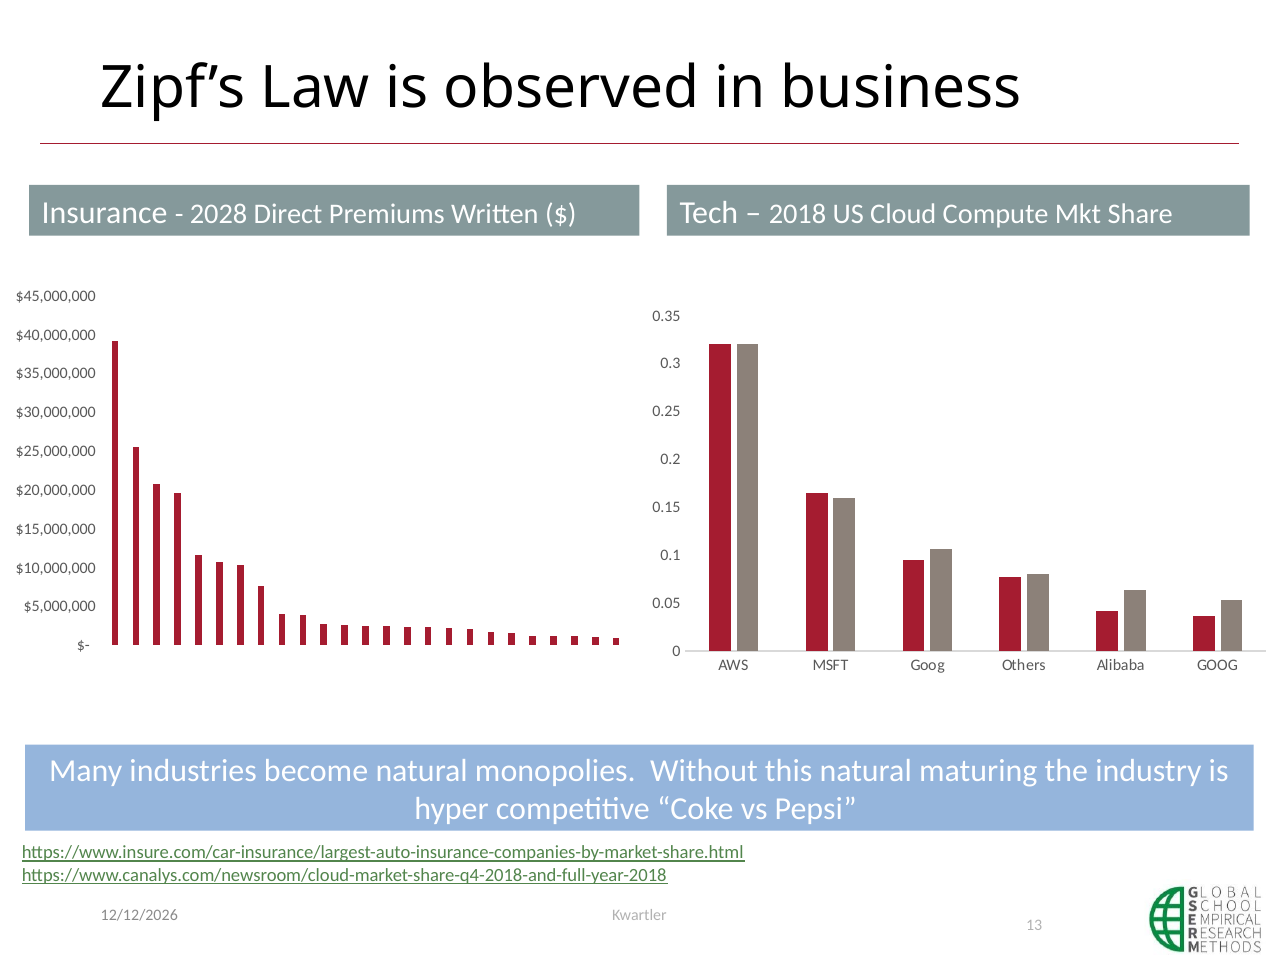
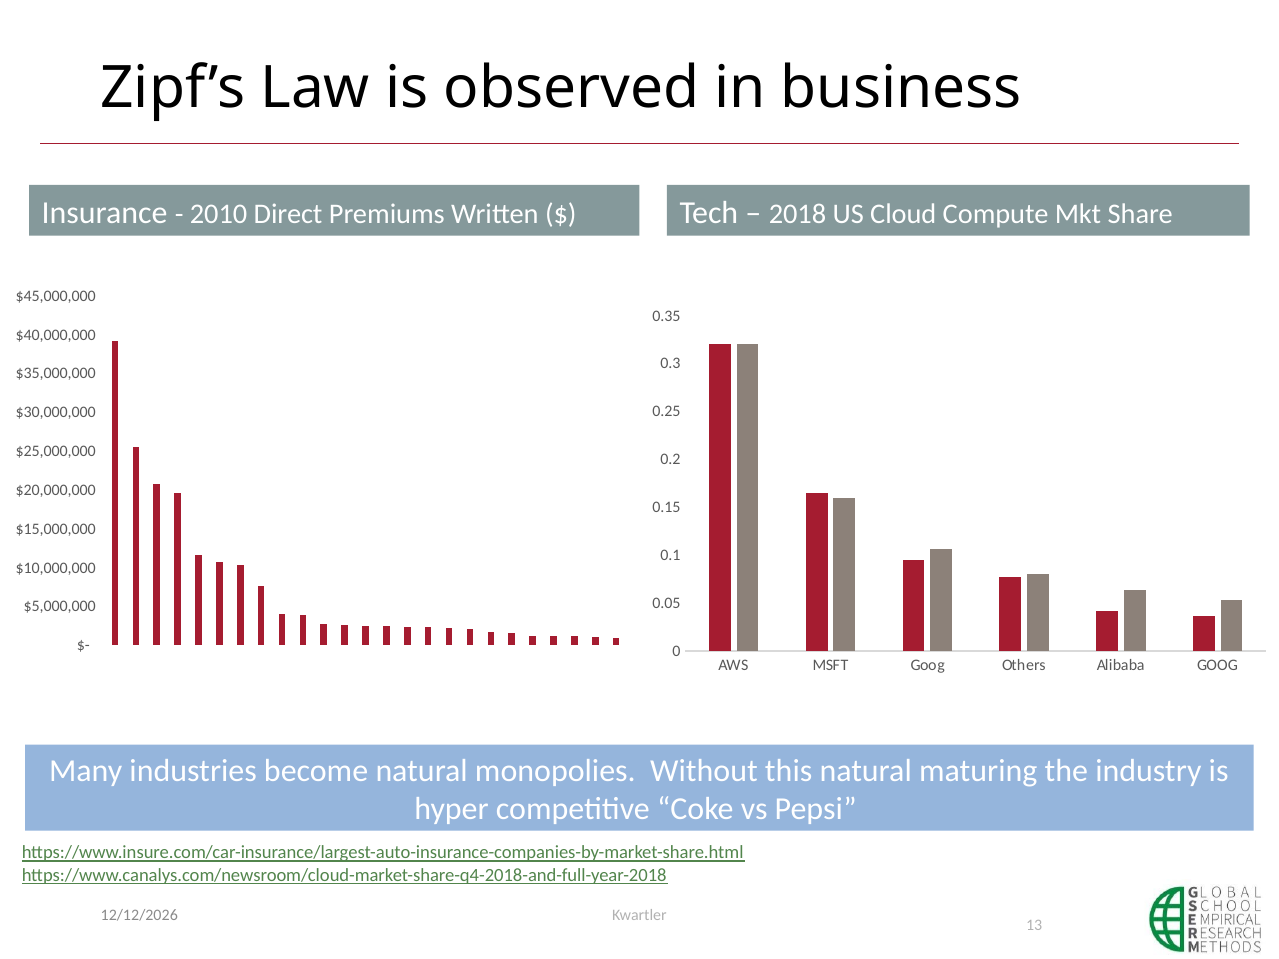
2028: 2028 -> 2010
